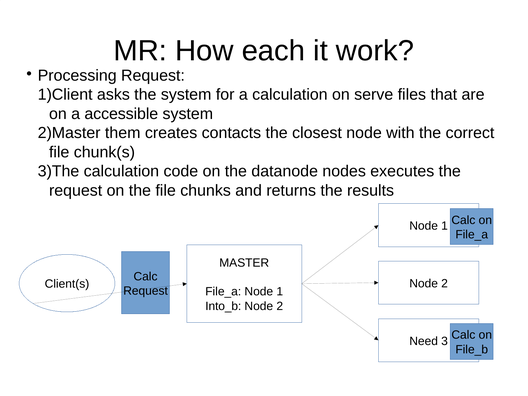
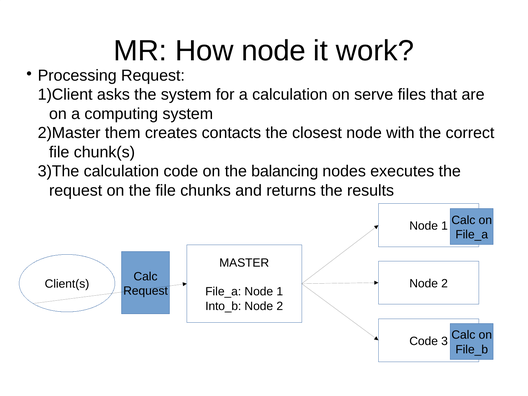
How each: each -> node
accessible: accessible -> computing
datanode: datanode -> balancing
Need at (424, 341): Need -> Code
